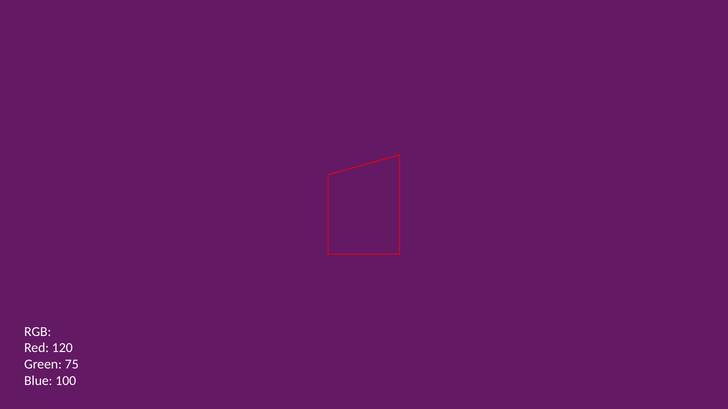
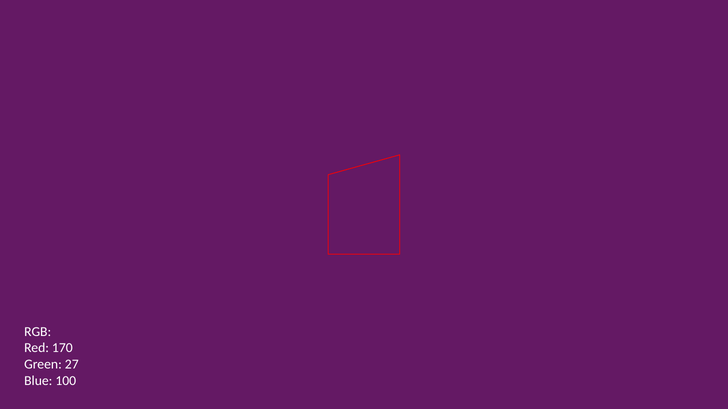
120: 120 -> 170
75: 75 -> 27
